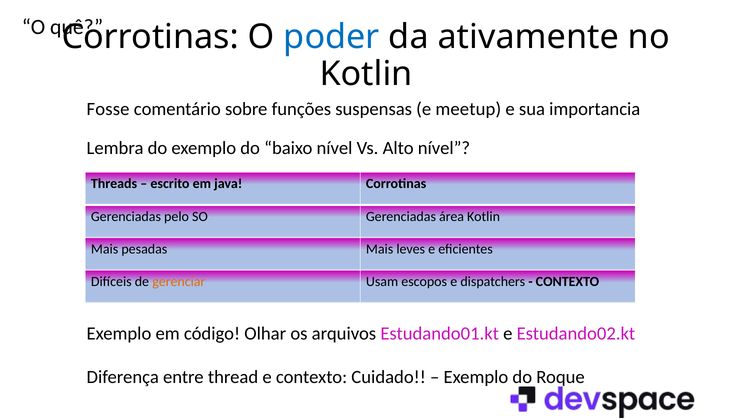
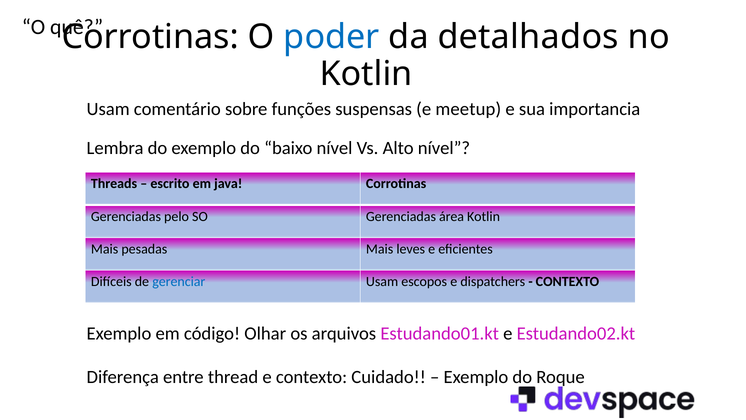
ativamente: ativamente -> detalhados
Fosse at (108, 109): Fosse -> Usam
gerenciar colour: orange -> blue
